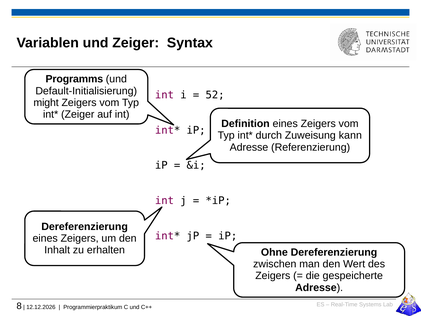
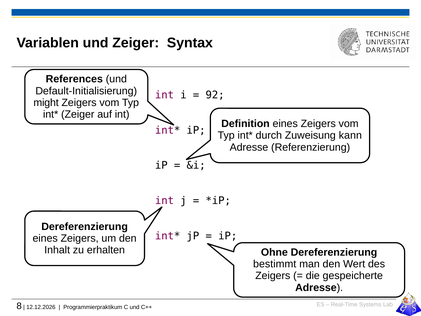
Programms: Programms -> References
52: 52 -> 92
zwischen: zwischen -> bestimmt
